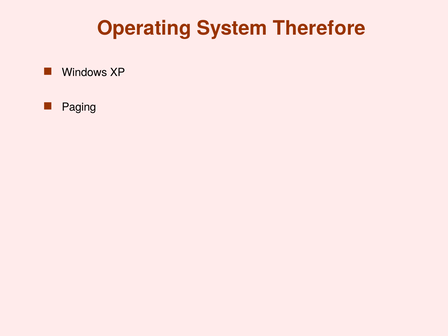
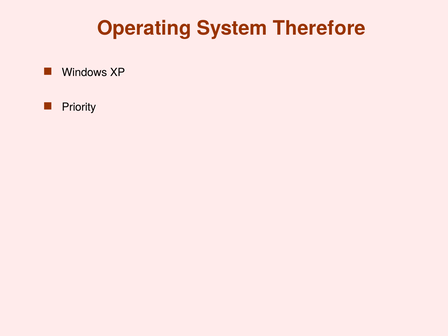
Paging: Paging -> Priority
